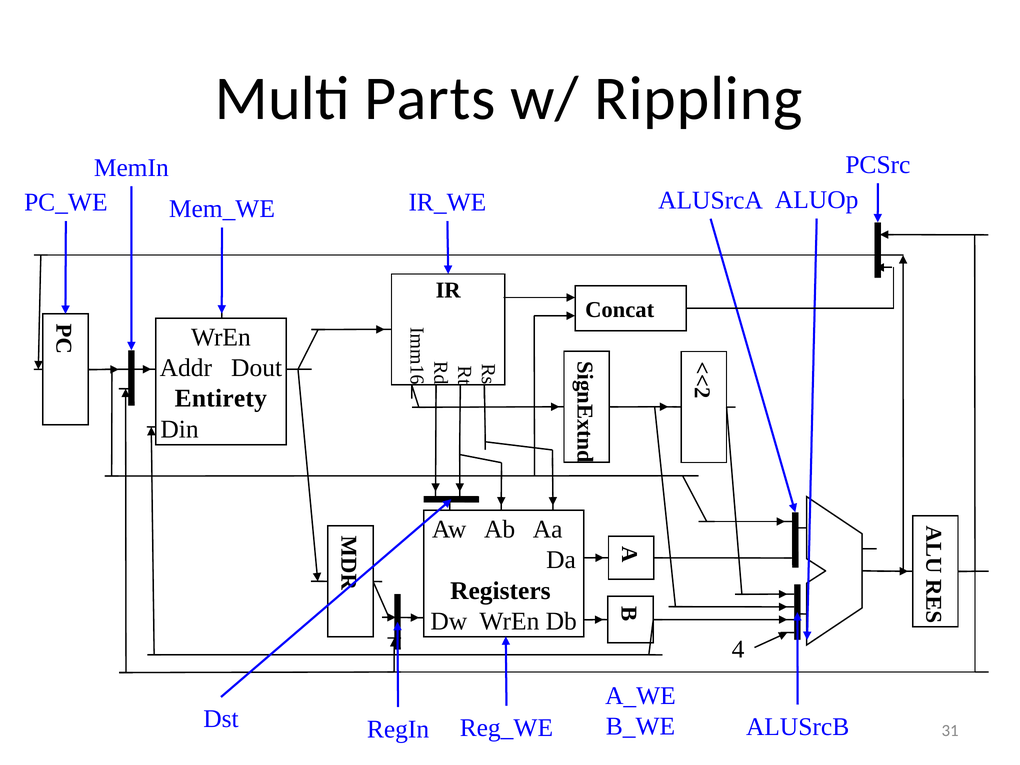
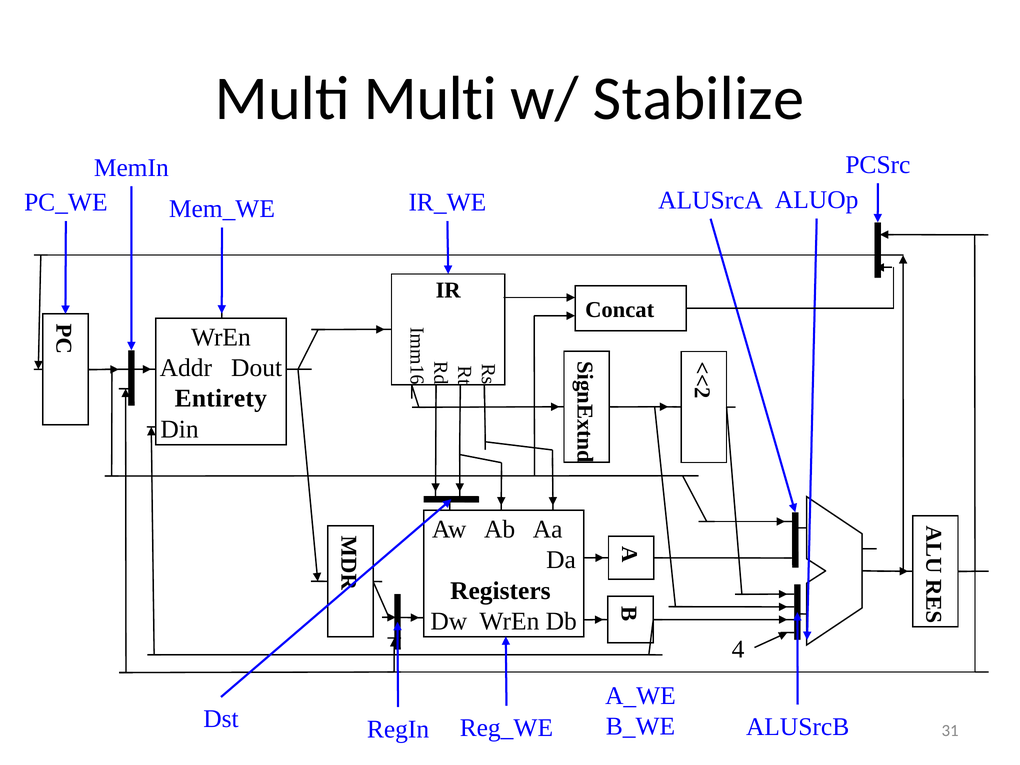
Multi Parts: Parts -> Multi
Rippling: Rippling -> Stabilize
